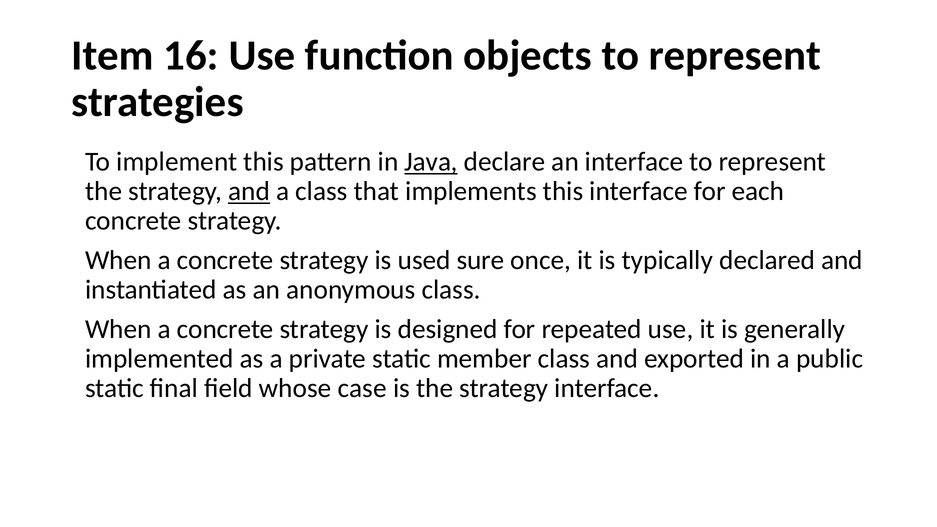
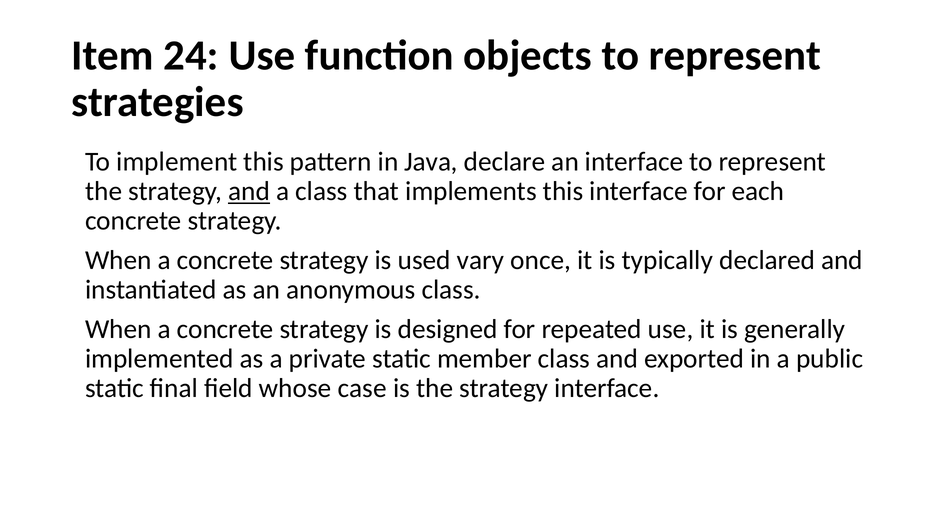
16: 16 -> 24
Java underline: present -> none
sure: sure -> vary
